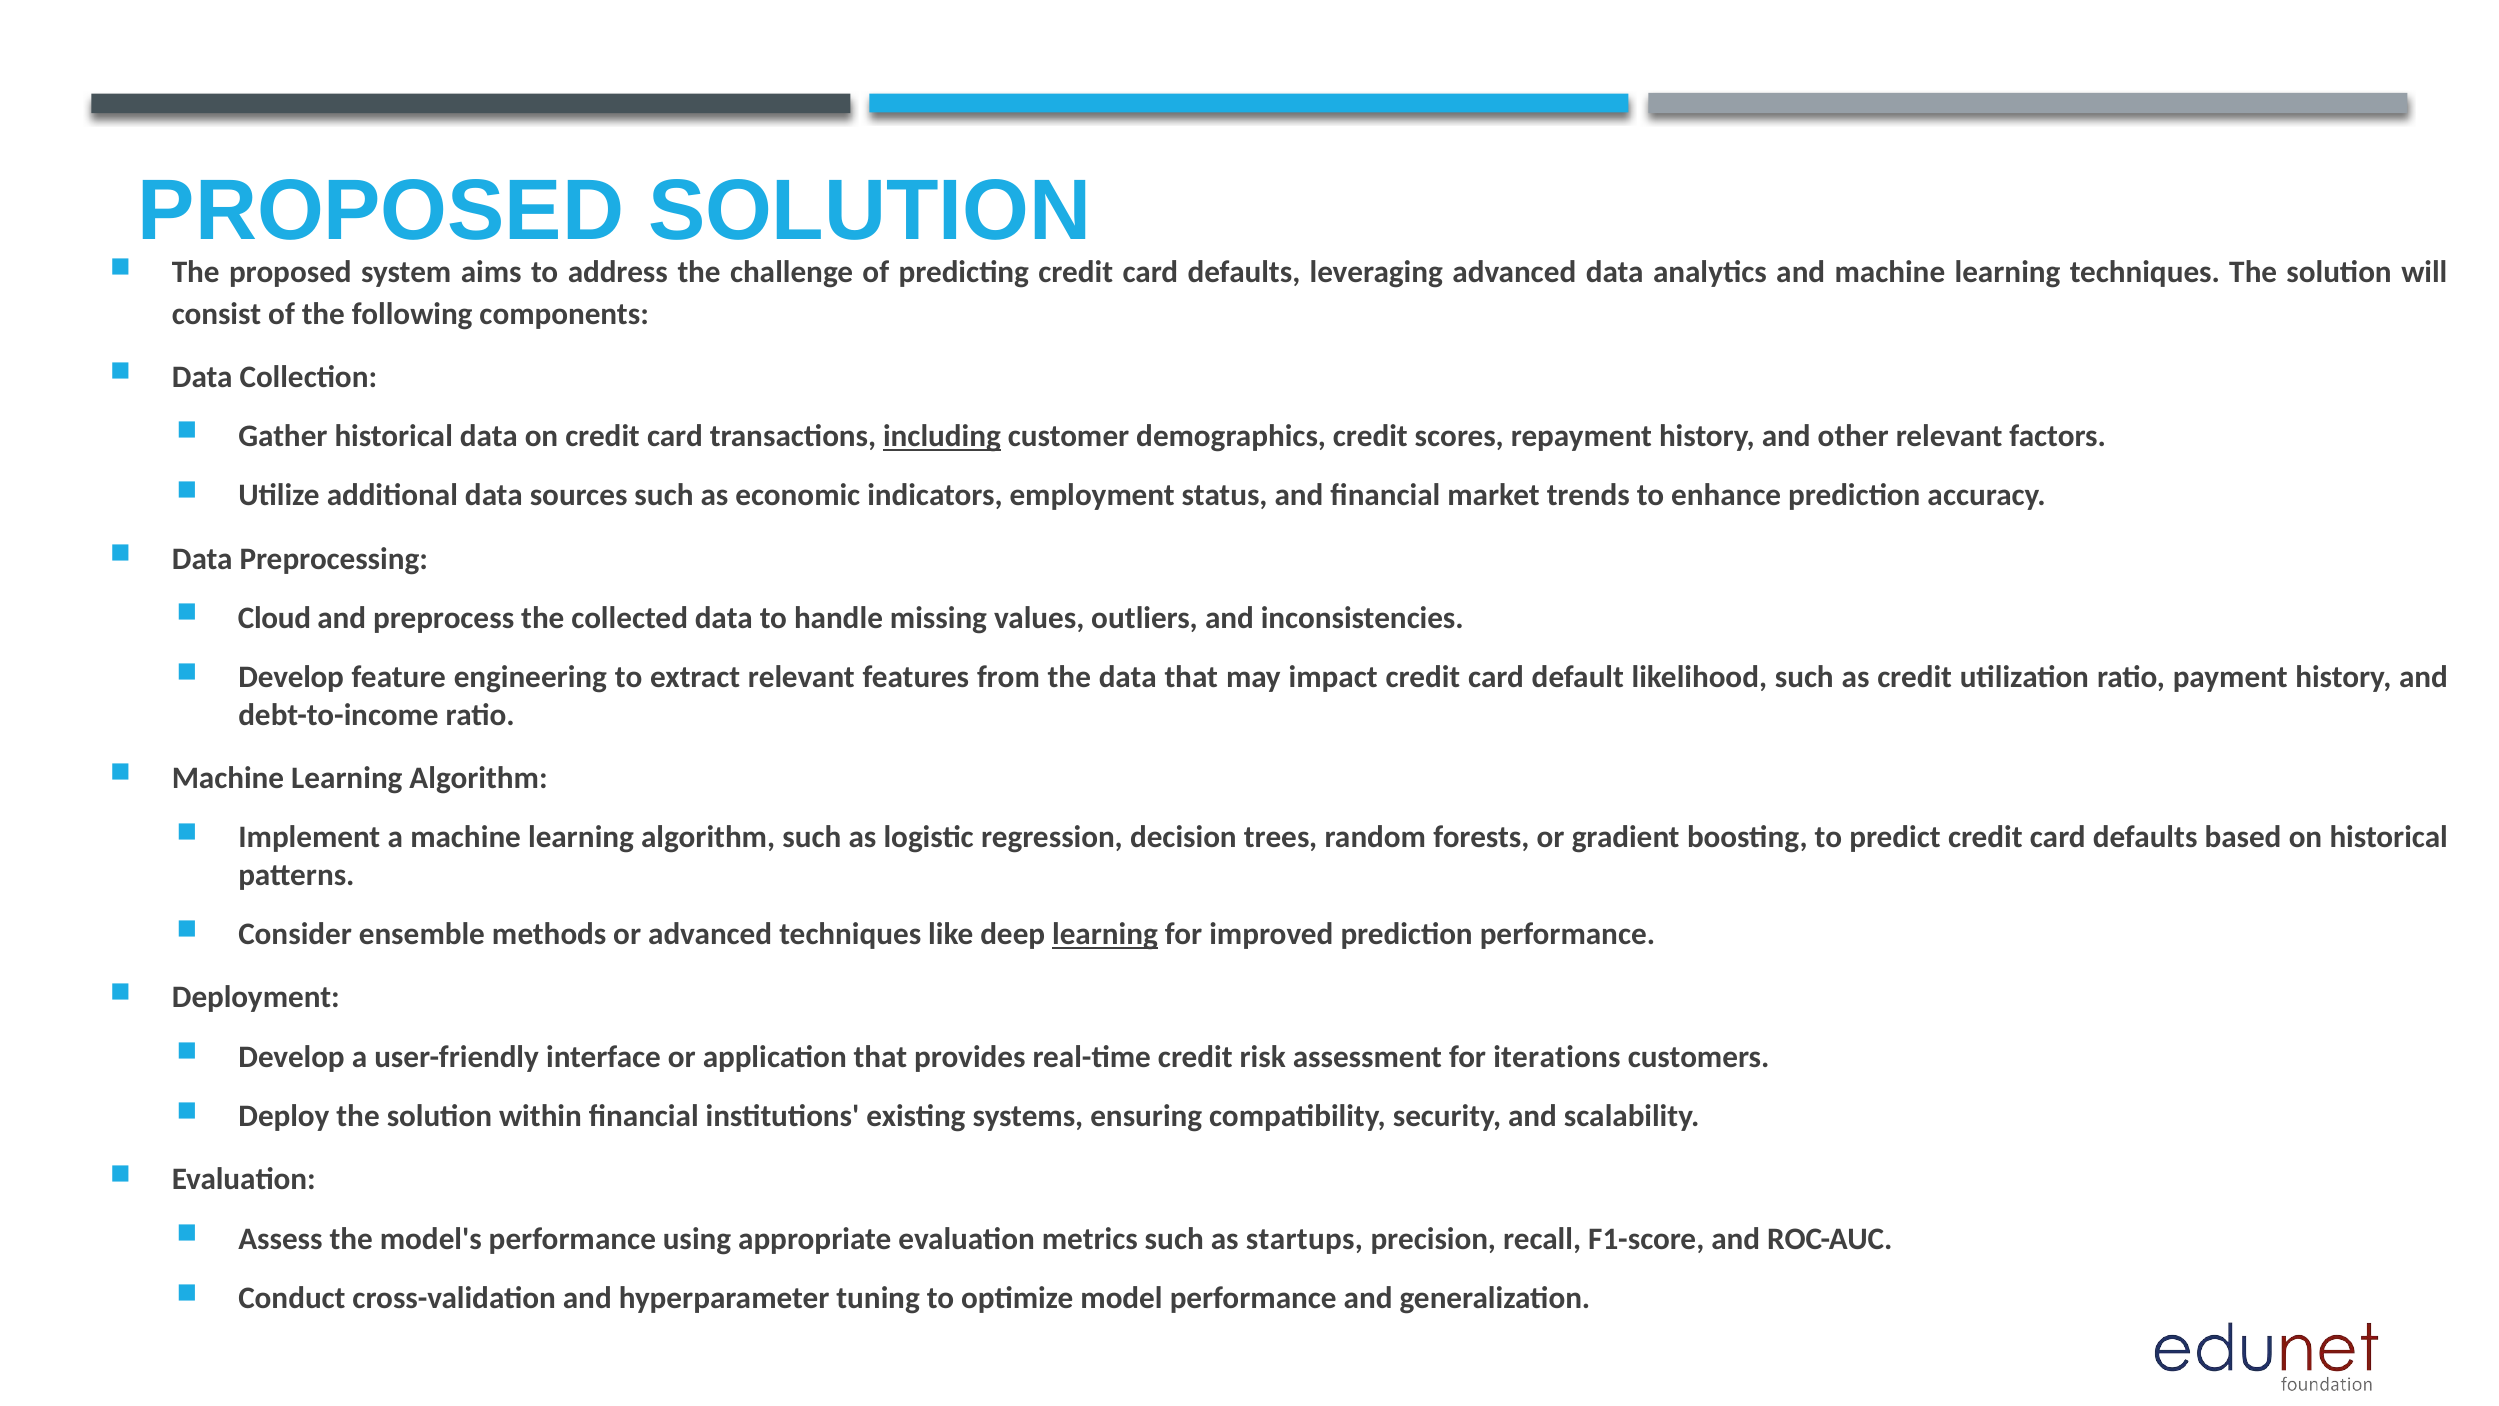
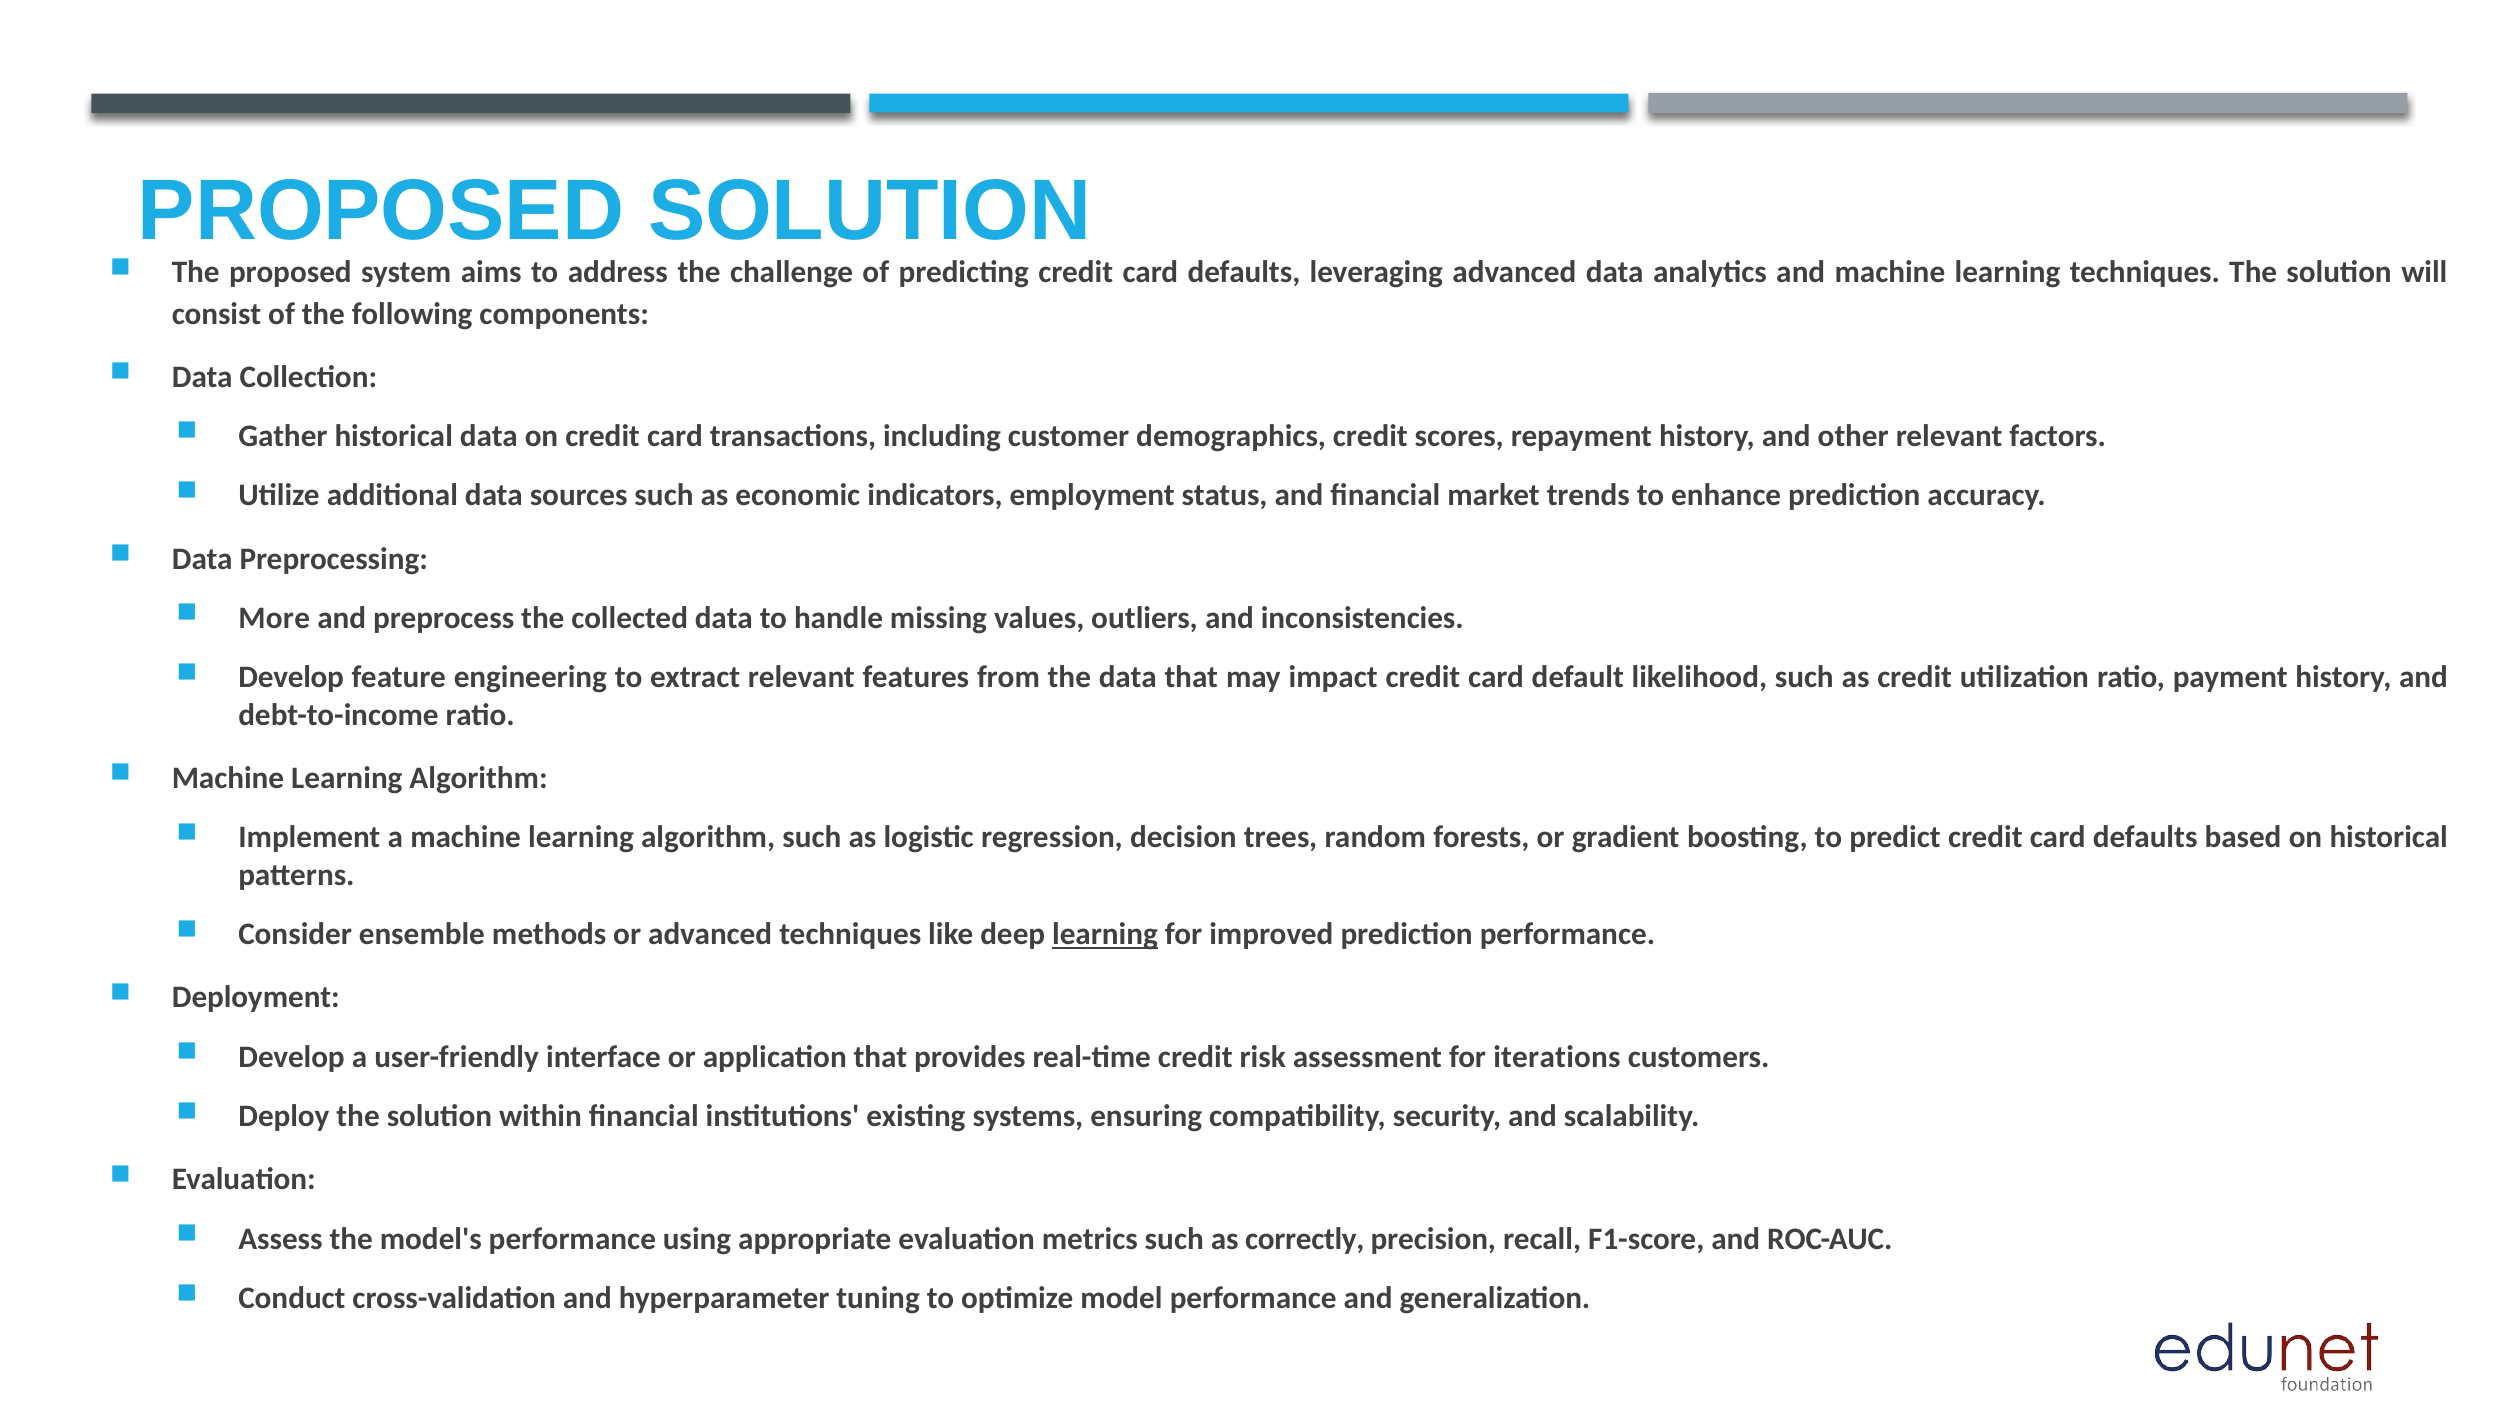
including underline: present -> none
Cloud: Cloud -> More
startups: startups -> correctly
